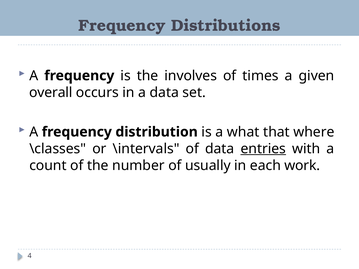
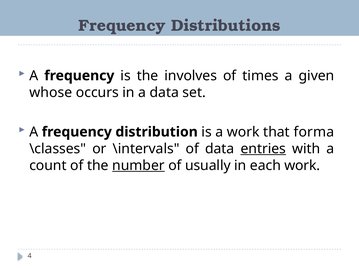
overall: overall -> whose
a what: what -> work
where: where -> forma
number underline: none -> present
